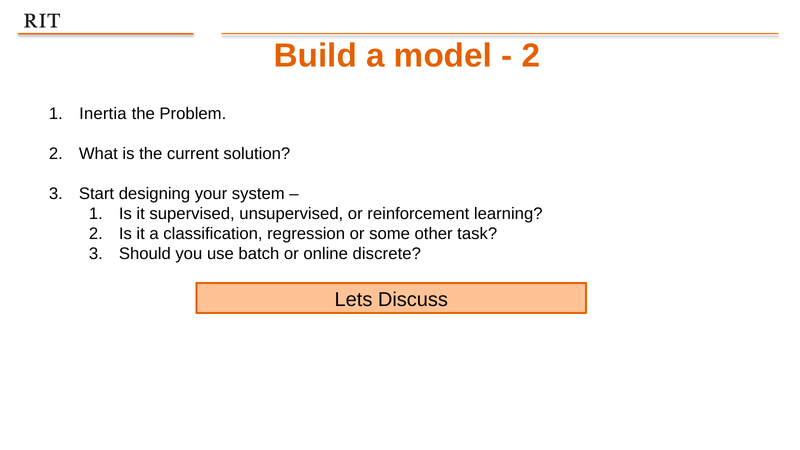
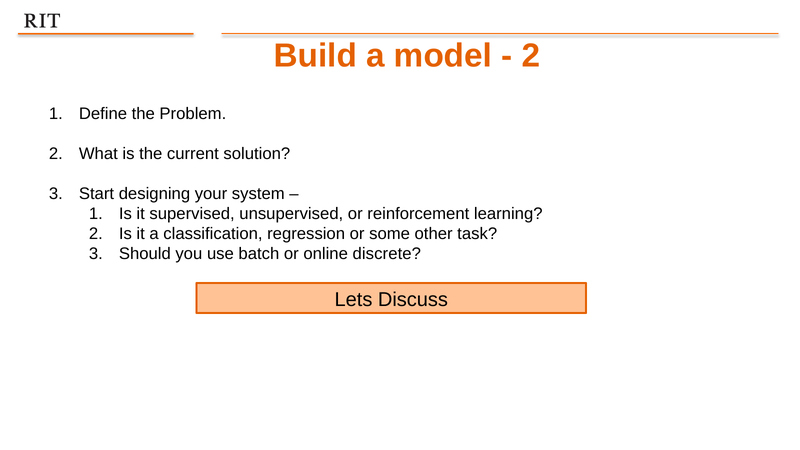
Inertia: Inertia -> Define
